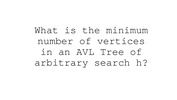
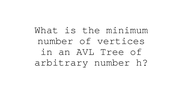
arbitrary search: search -> number
